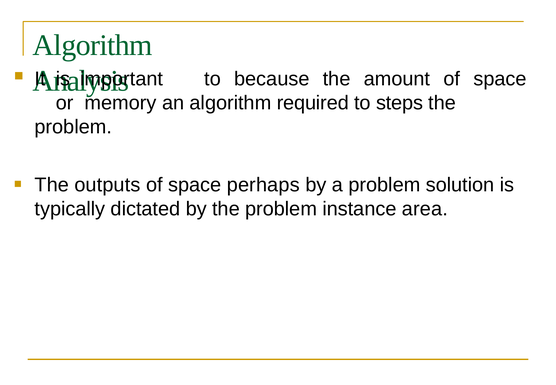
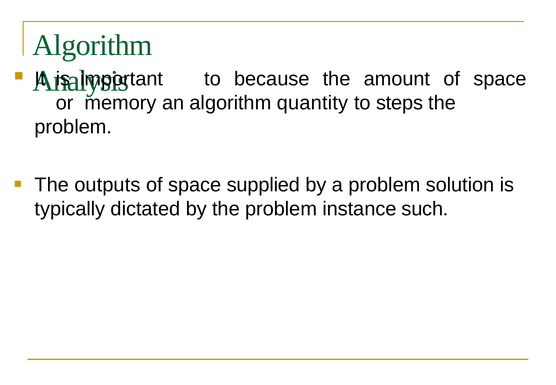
required: required -> quantity
perhaps: perhaps -> supplied
area: area -> such
